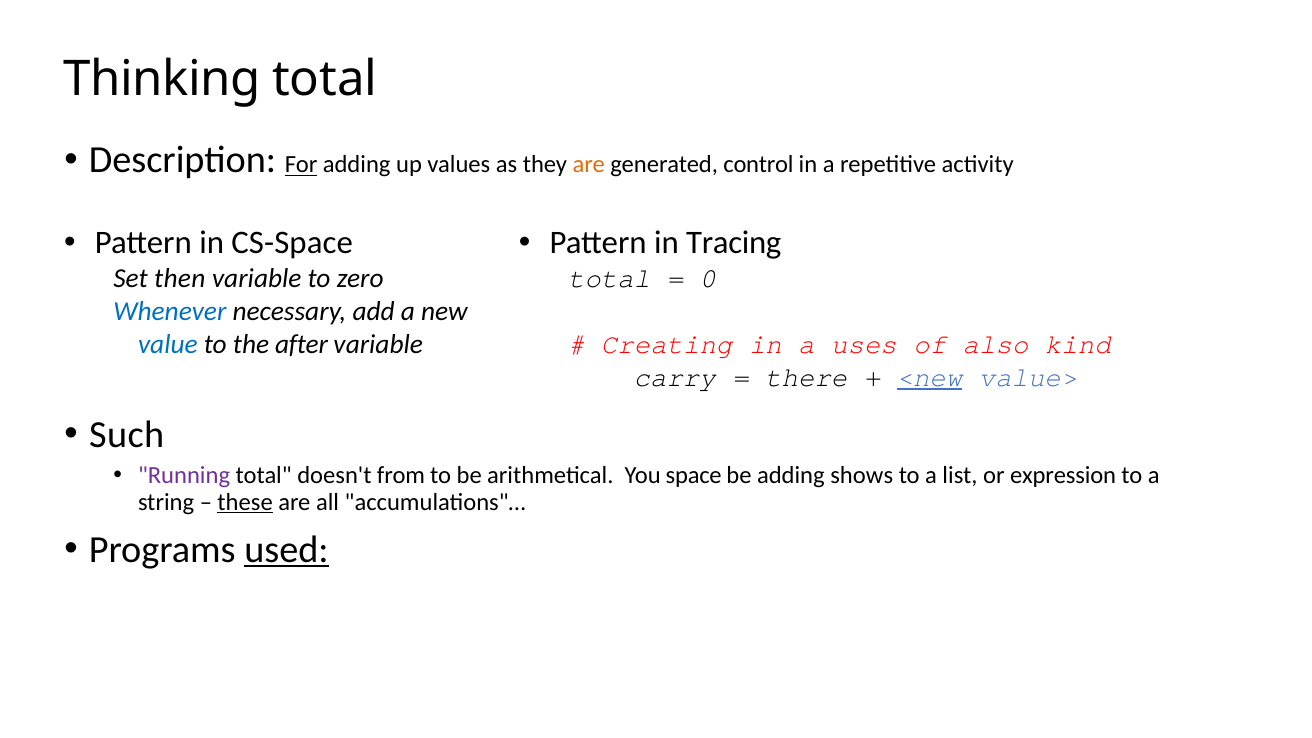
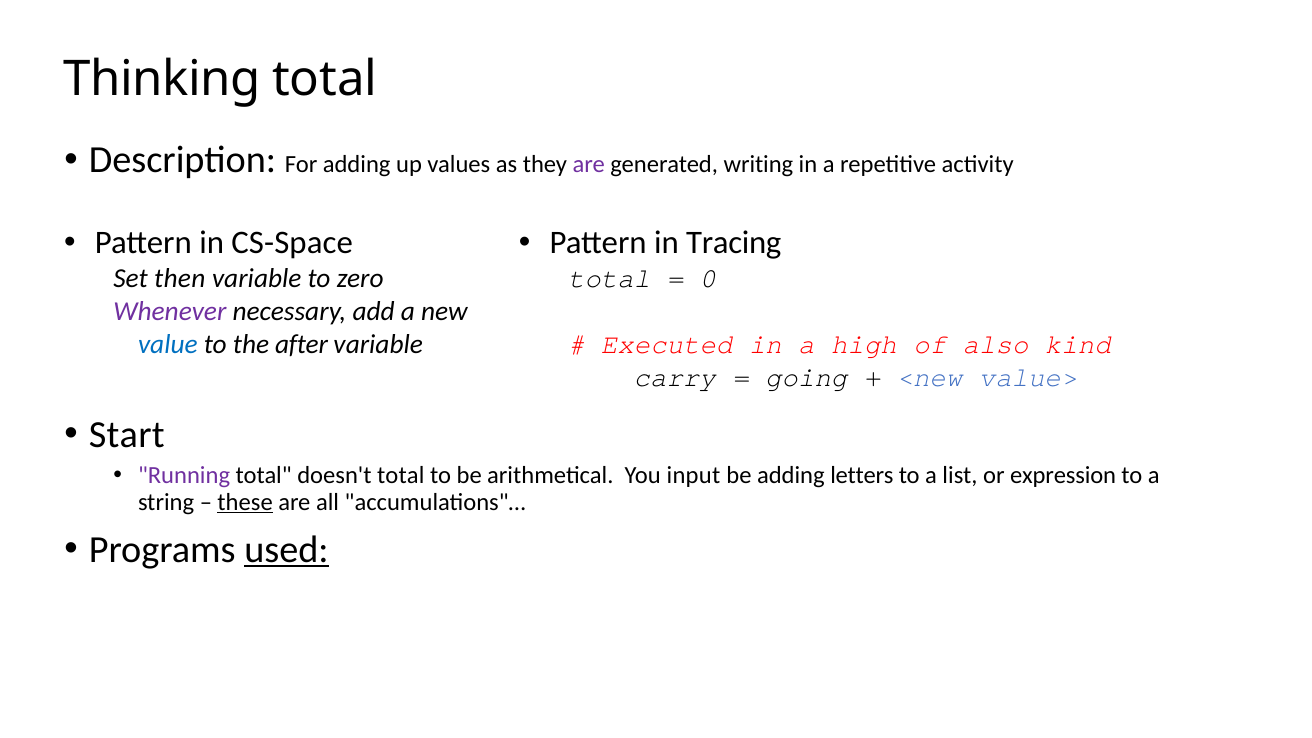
For underline: present -> none
are at (589, 165) colour: orange -> purple
control: control -> writing
Whenever colour: blue -> purple
Creating: Creating -> Executed
uses: uses -> high
there: there -> going
<new underline: present -> none
Such: Such -> Start
doesn't from: from -> total
space: space -> input
shows: shows -> letters
